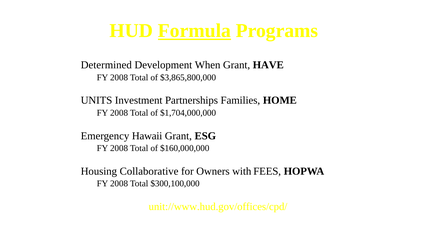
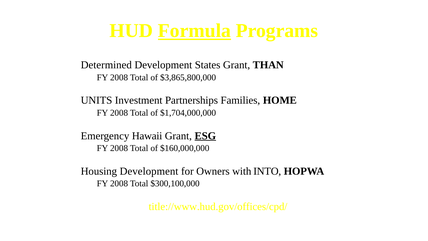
When: When -> States
HAVE: HAVE -> THAN
ESG underline: none -> present
Housing Collaborative: Collaborative -> Development
FEES: FEES -> INTO
unit://www.hud.gov/offices/cpd/: unit://www.hud.gov/offices/cpd/ -> title://www.hud.gov/offices/cpd/
